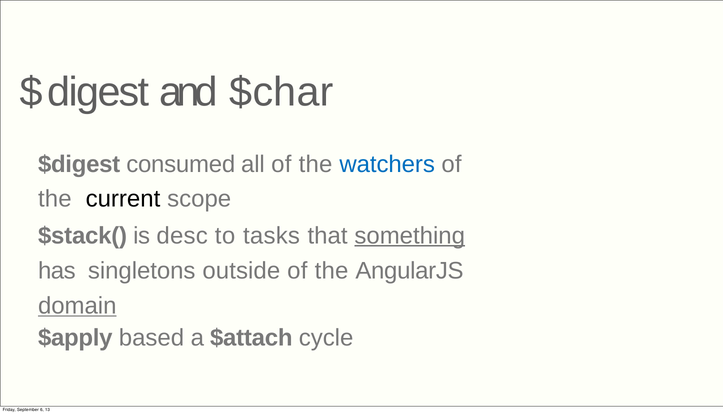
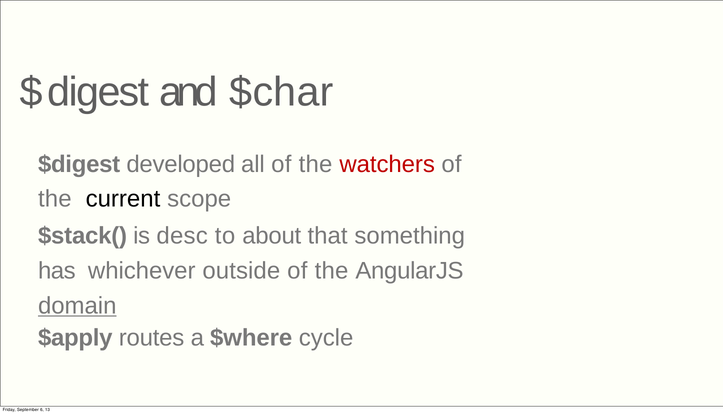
consumed: consumed -> developed
watchers colour: blue -> red
tasks: tasks -> about
something underline: present -> none
singletons: singletons -> whichever
based: based -> routes
$attach: $attach -> $where
